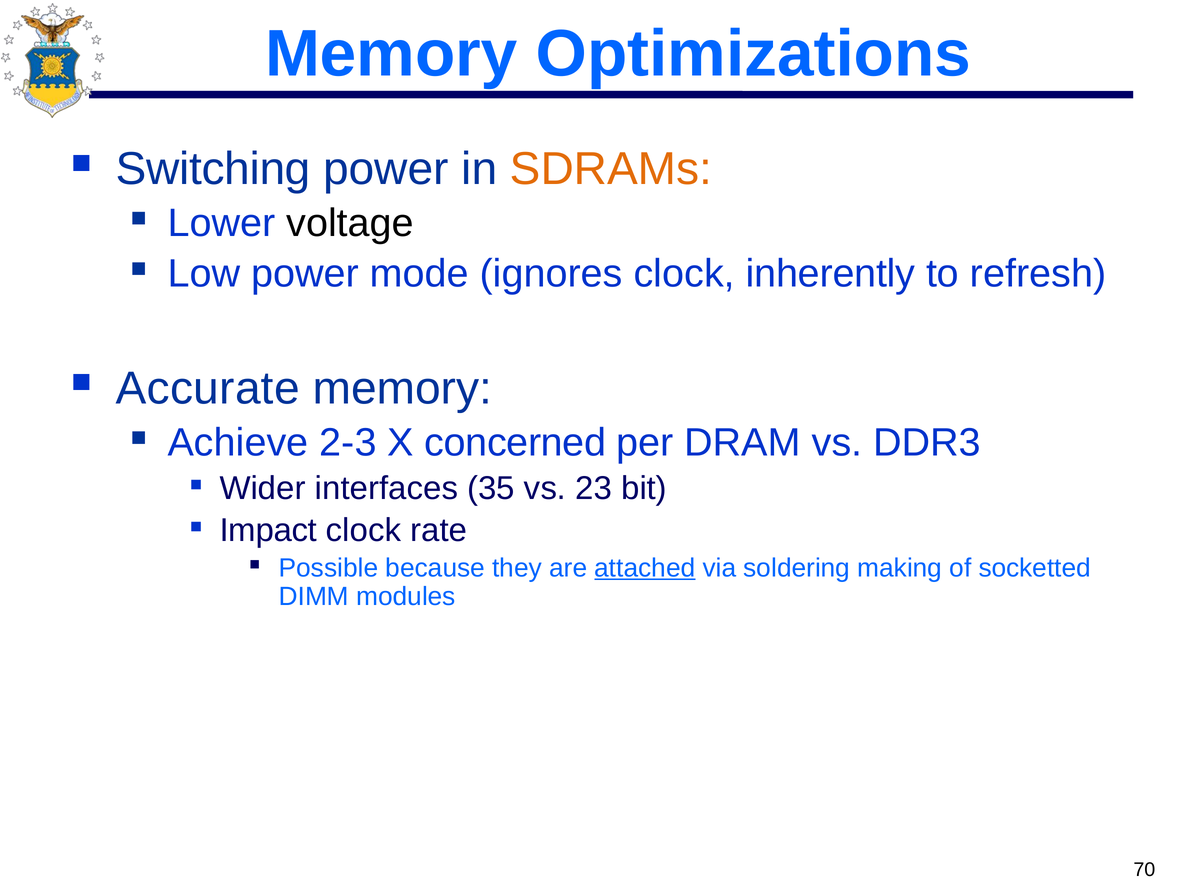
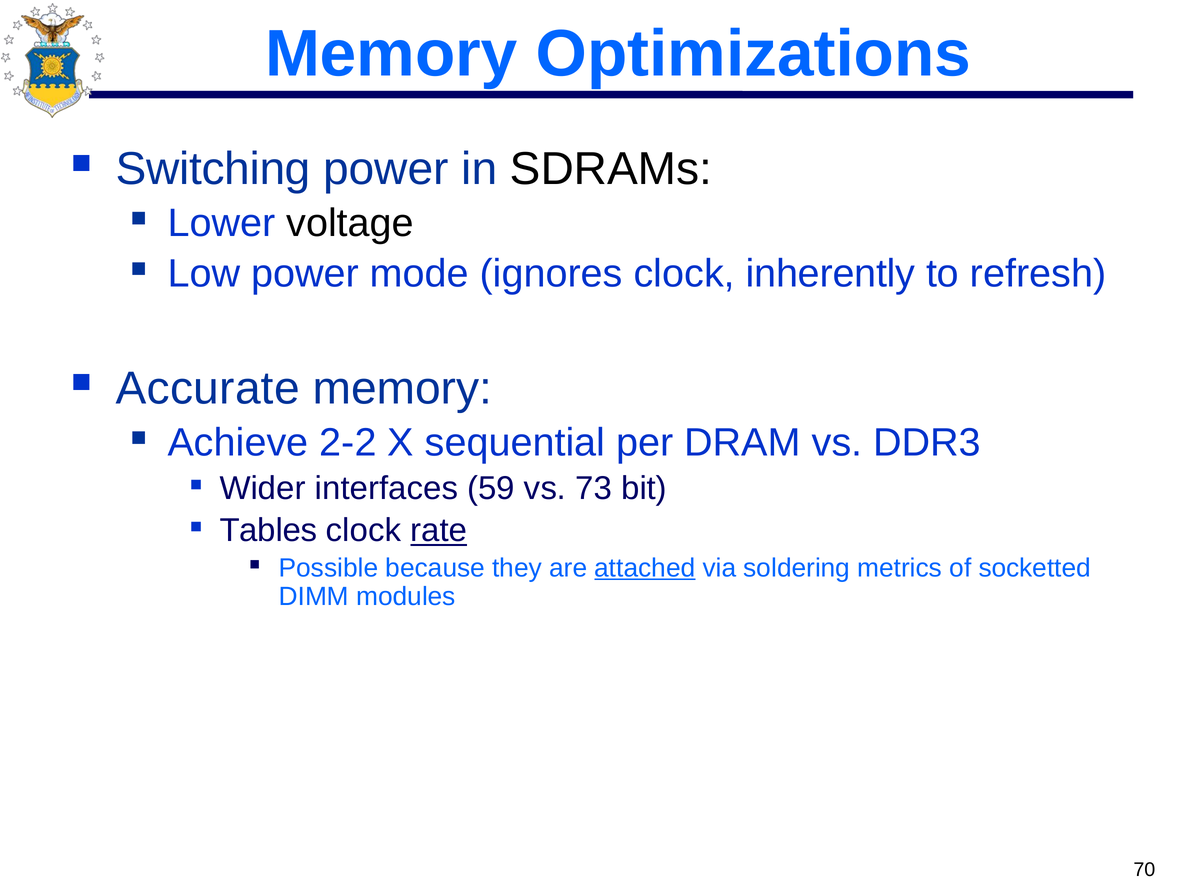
SDRAMs colour: orange -> black
2-3: 2-3 -> 2-2
concerned: concerned -> sequential
35: 35 -> 59
23: 23 -> 73
Impact: Impact -> Tables
rate underline: none -> present
making: making -> metrics
